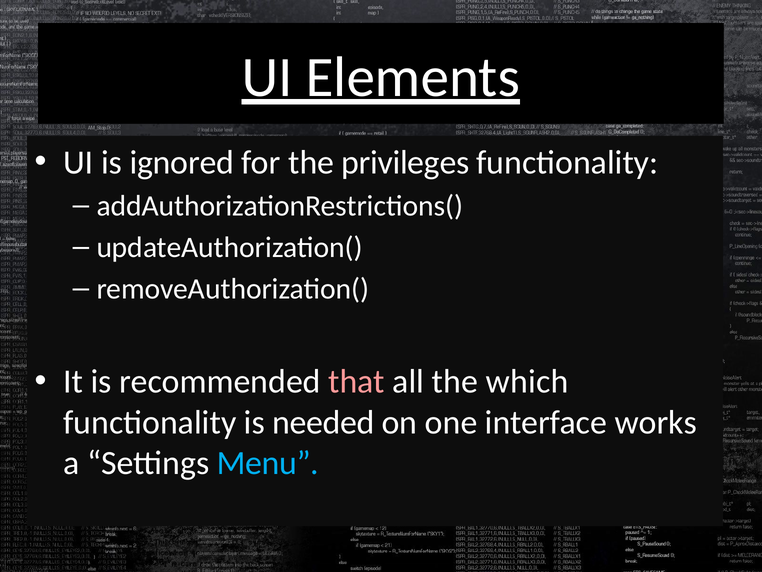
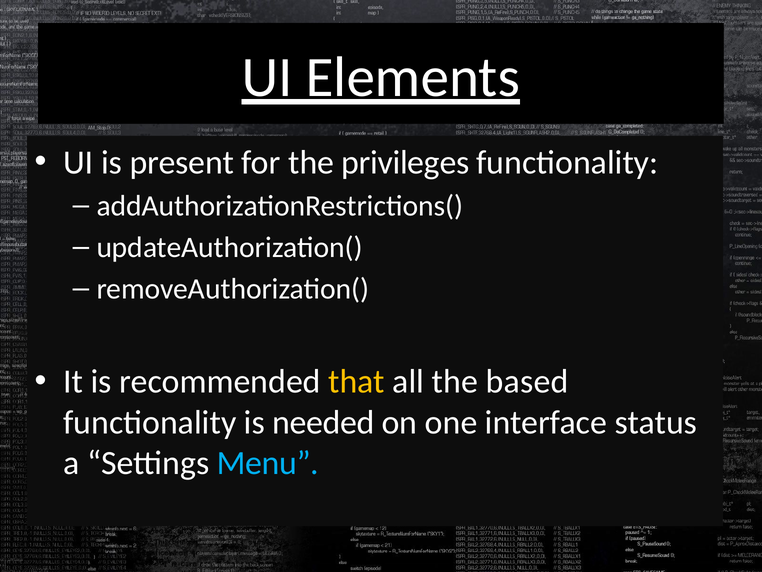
ignored: ignored -> present
that colour: pink -> yellow
which: which -> based
works: works -> status
